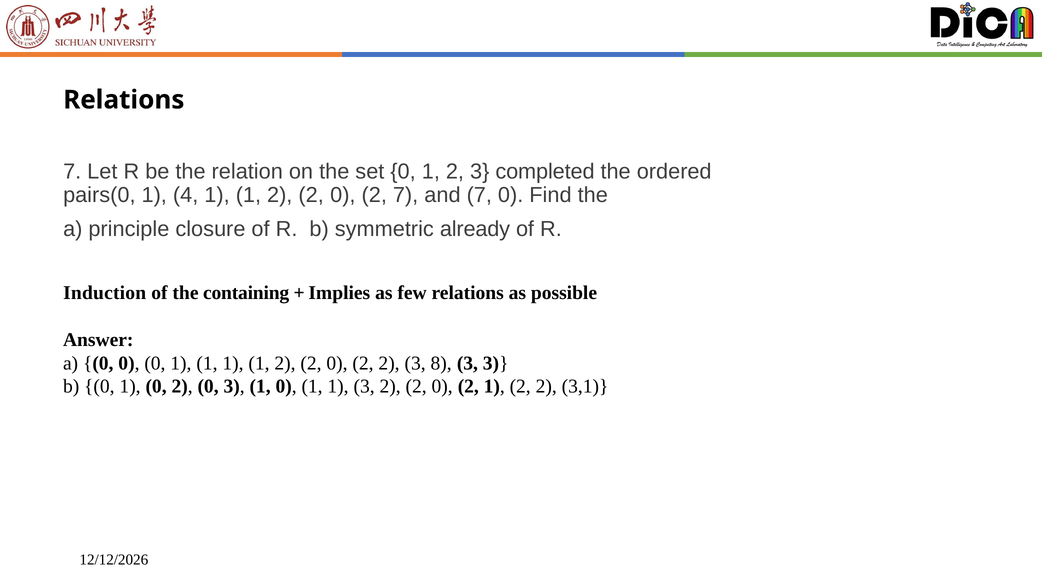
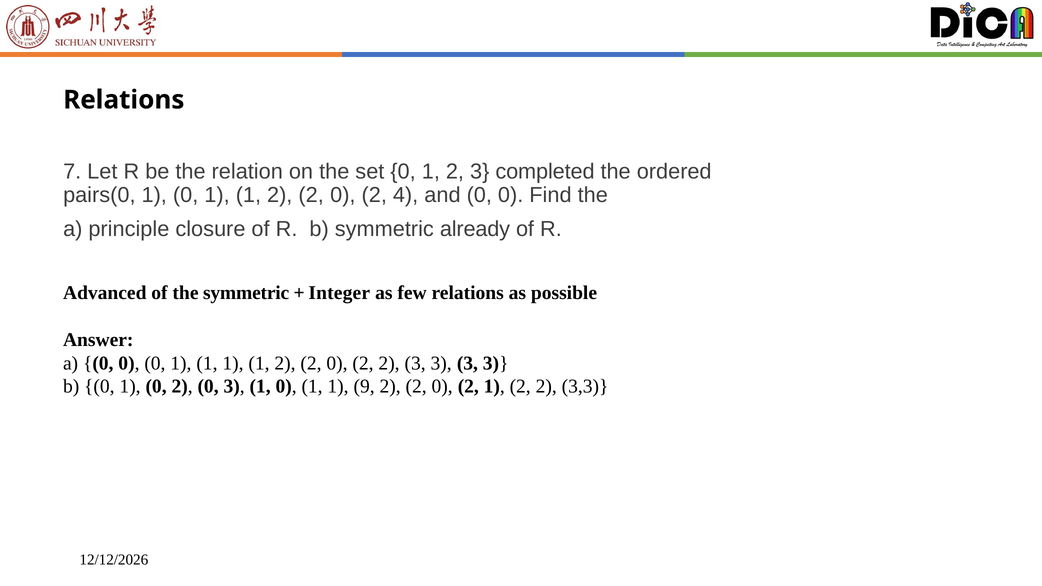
pairs(0 1 4: 4 -> 0
2 7: 7 -> 4
and 7: 7 -> 0
Induction: Induction -> Advanced
the containing: containing -> symmetric
Implies: Implies -> Integer
2 3 8: 8 -> 3
1 3: 3 -> 9
3,1: 3,1 -> 3,3
